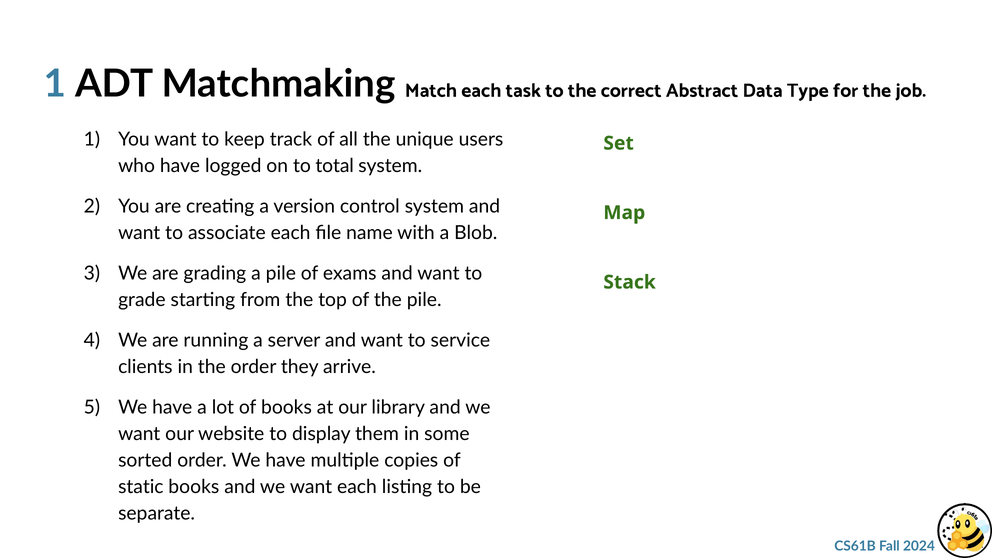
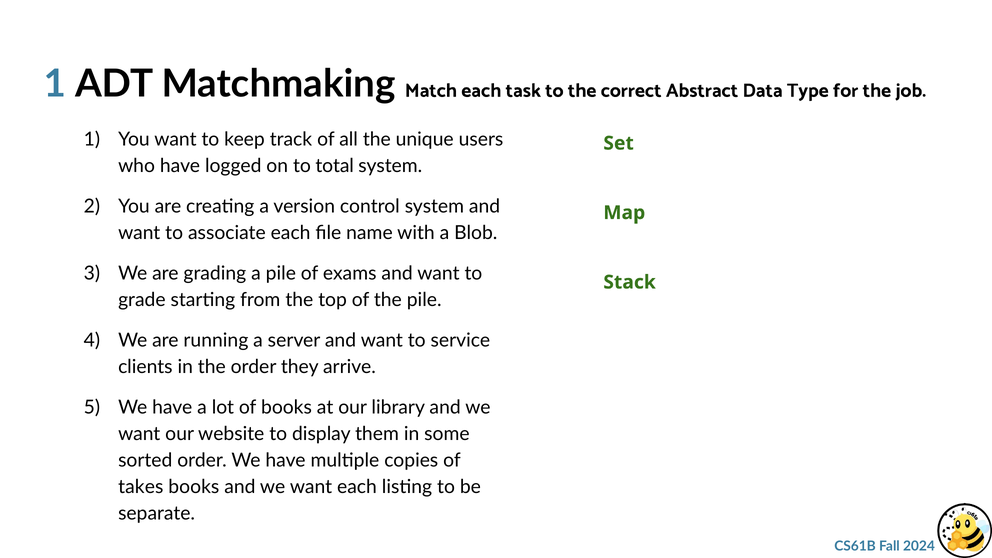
static: static -> takes
